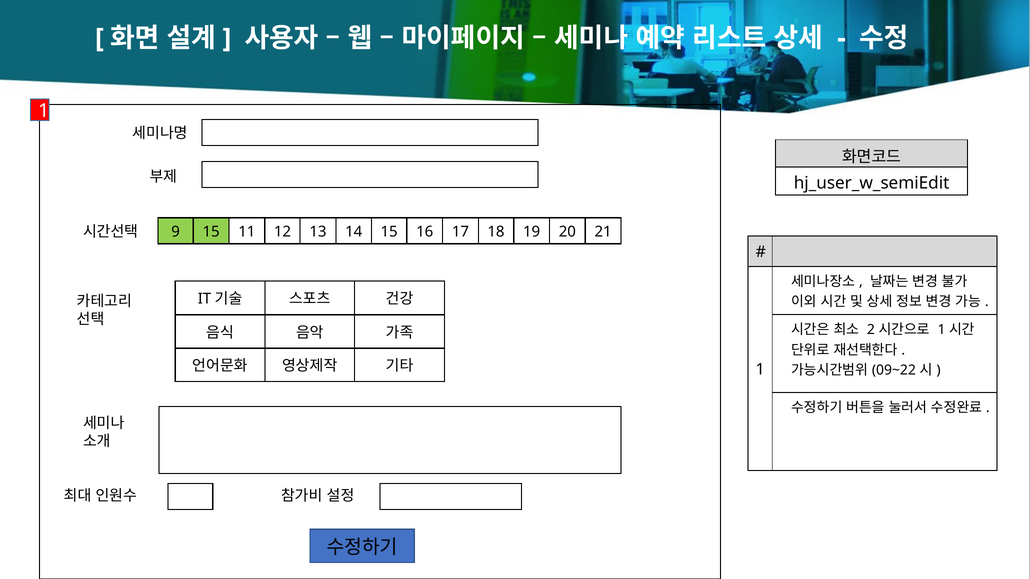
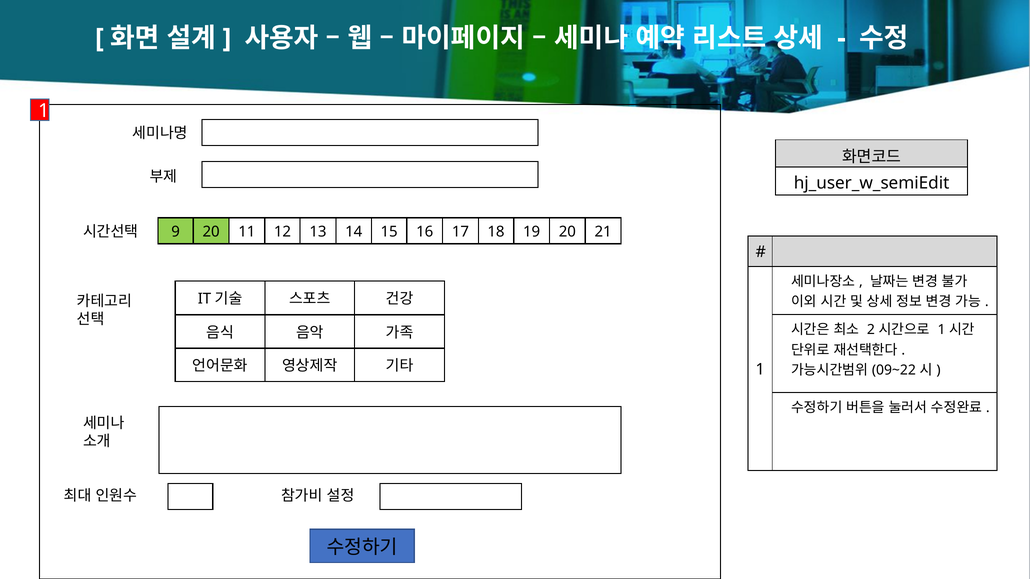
9 15: 15 -> 20
